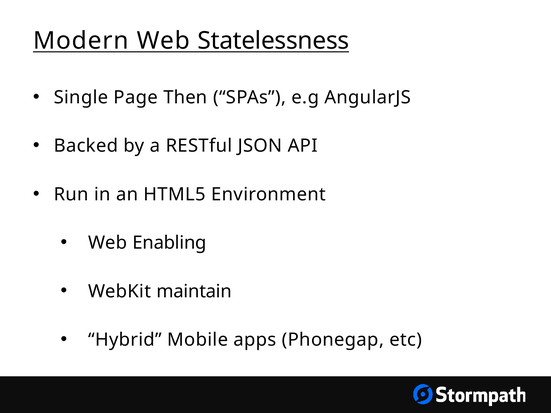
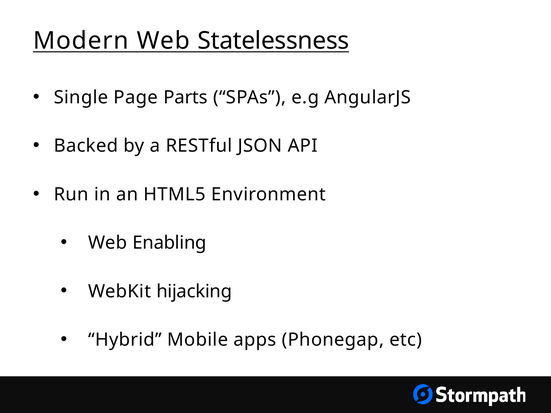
Then: Then -> Parts
maintain: maintain -> hijacking
